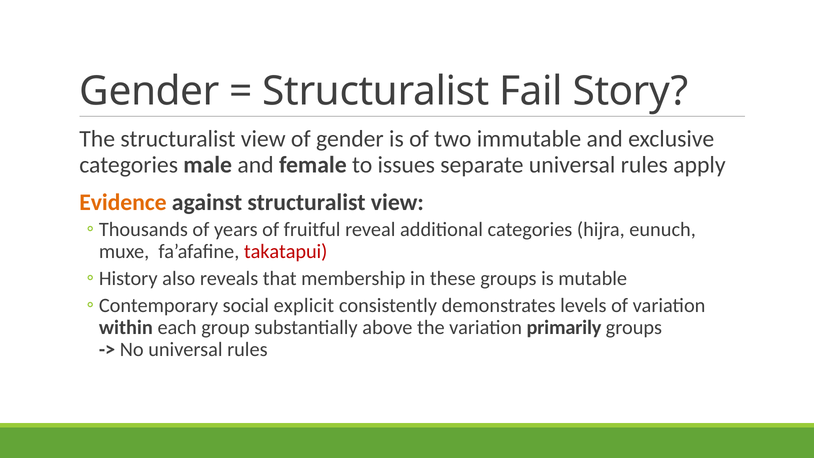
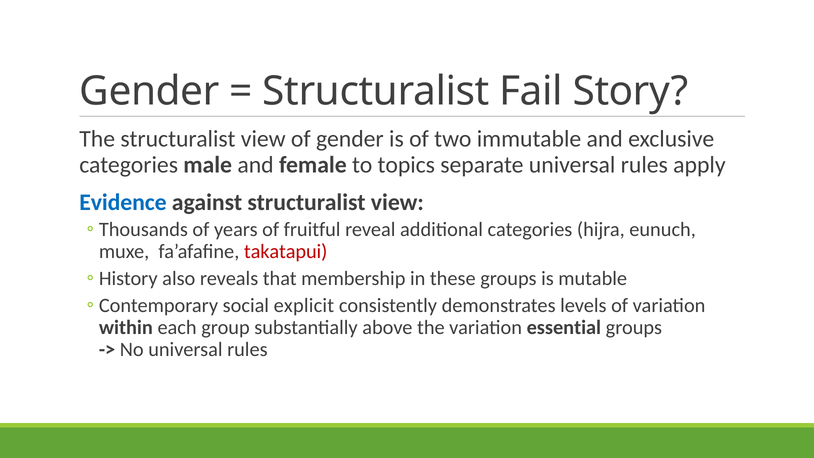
issues: issues -> topics
Evidence colour: orange -> blue
primarily: primarily -> essential
